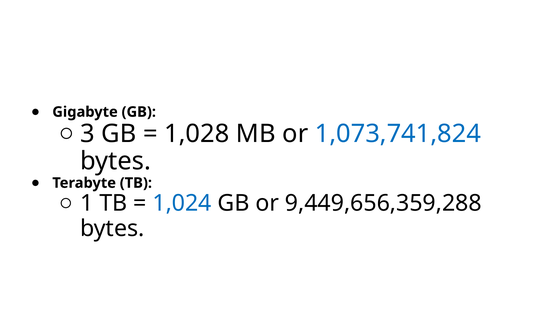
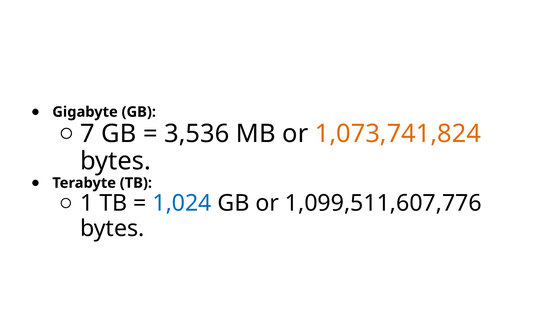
3: 3 -> 7
1,028: 1,028 -> 3,536
1,073,741,824 colour: blue -> orange
9,449,656,359,288: 9,449,656,359,288 -> 1,099,511,607,776
